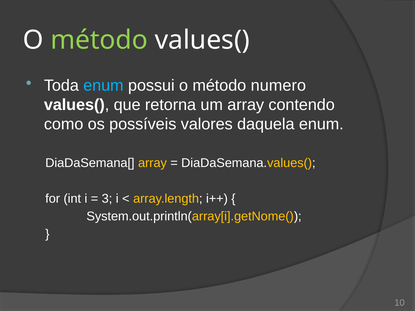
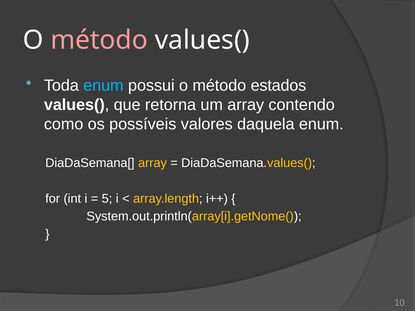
método at (99, 40) colour: light green -> pink
numero: numero -> estados
3: 3 -> 5
